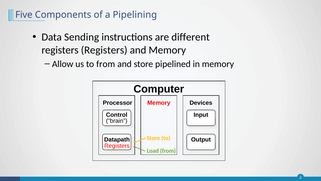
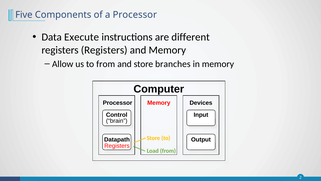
a Pipelining: Pipelining -> Processor
Sending: Sending -> Execute
pipelined: pipelined -> branches
